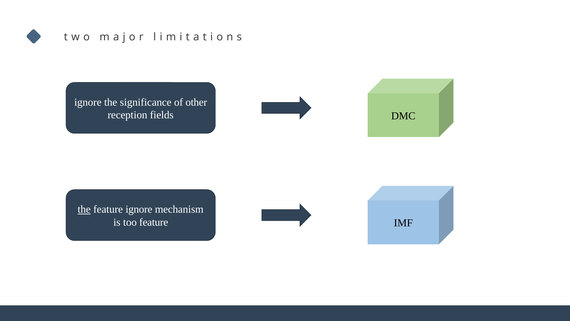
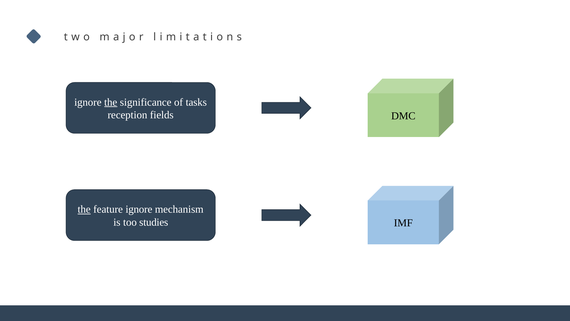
the at (111, 102) underline: none -> present
other: other -> tasks
too feature: feature -> studies
